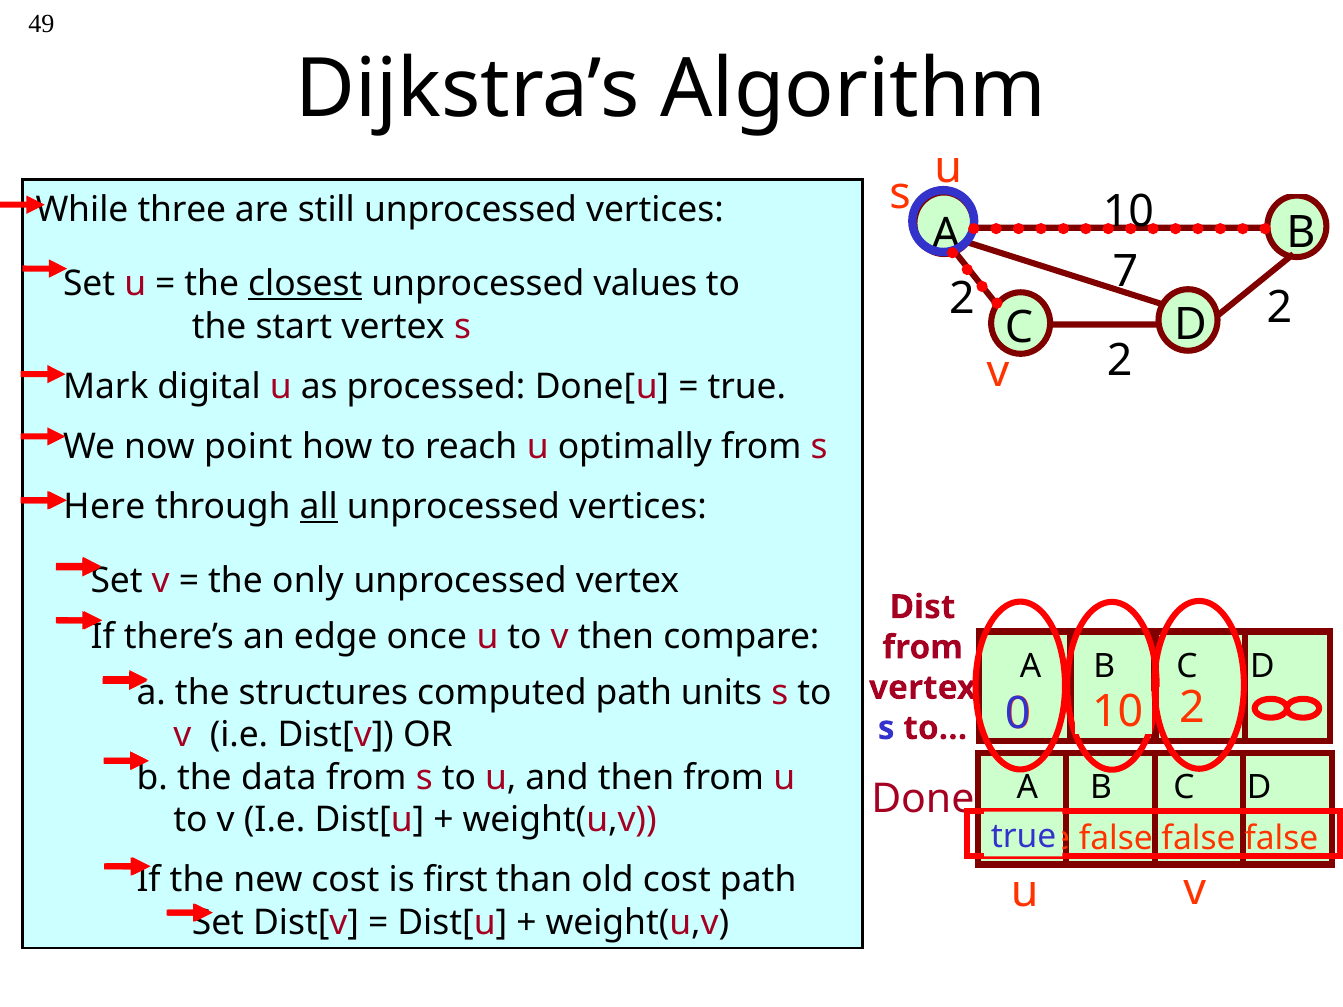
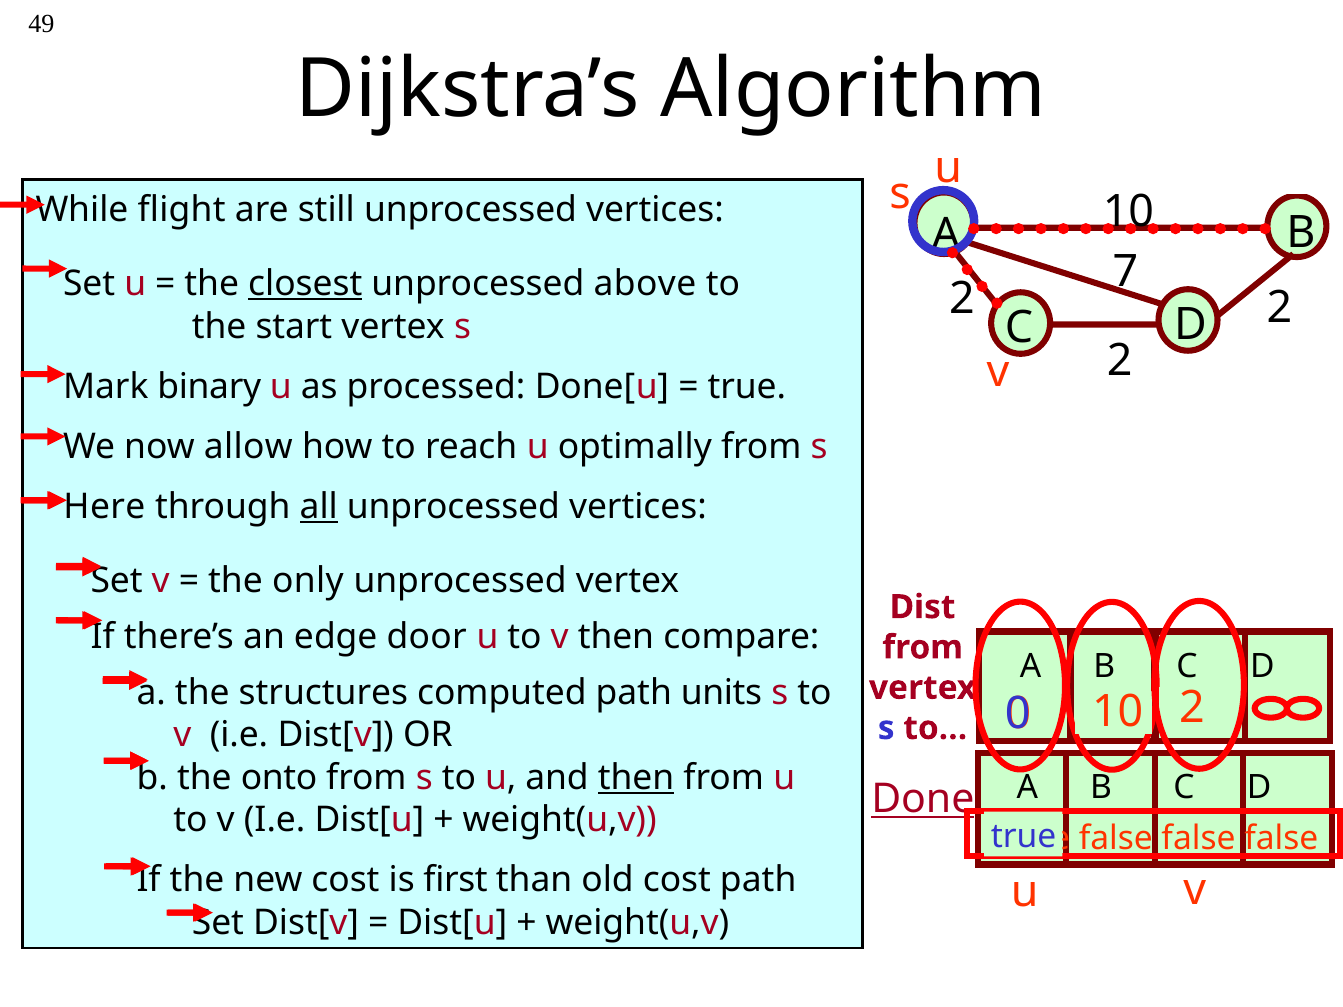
three: three -> flight
values: values -> above
digital: digital -> binary
point: point -> allow
once: once -> door
data: data -> onto
then at (636, 778) underline: none -> present
Done underline: none -> present
